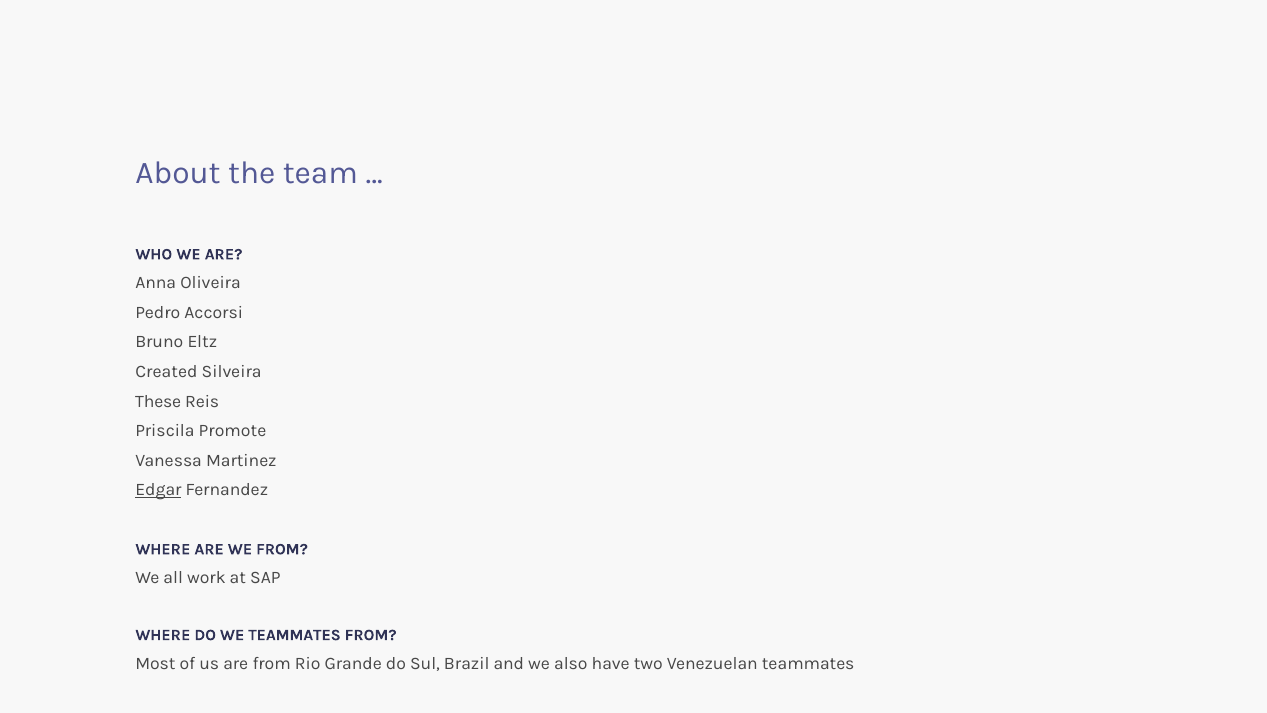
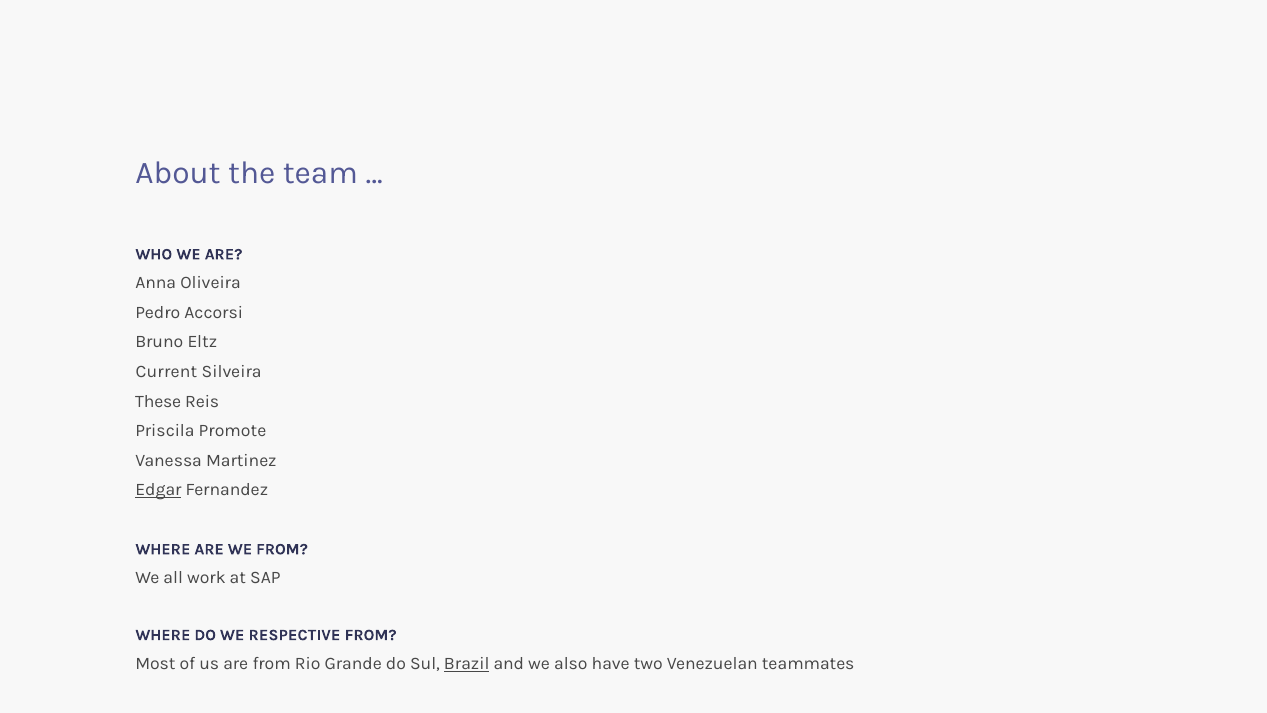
Created: Created -> Current
WE TEAMMATES: TEAMMATES -> RESPECTIVE
Brazil underline: none -> present
